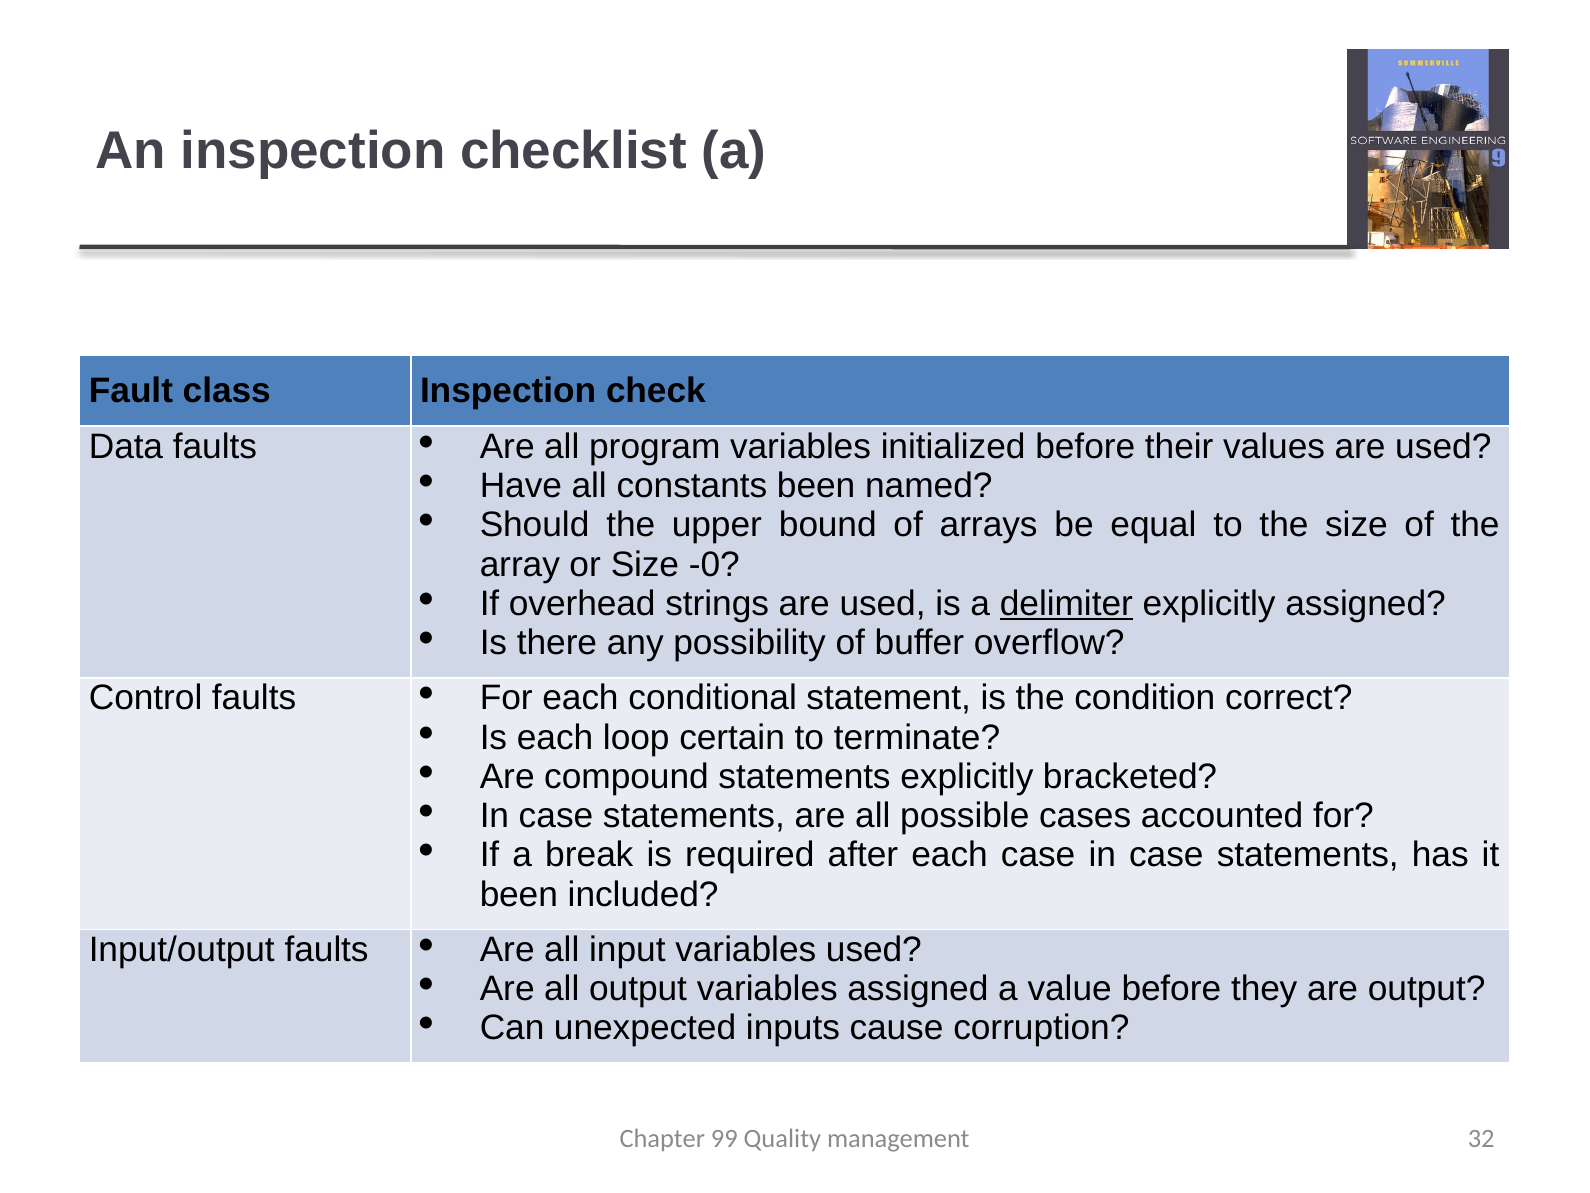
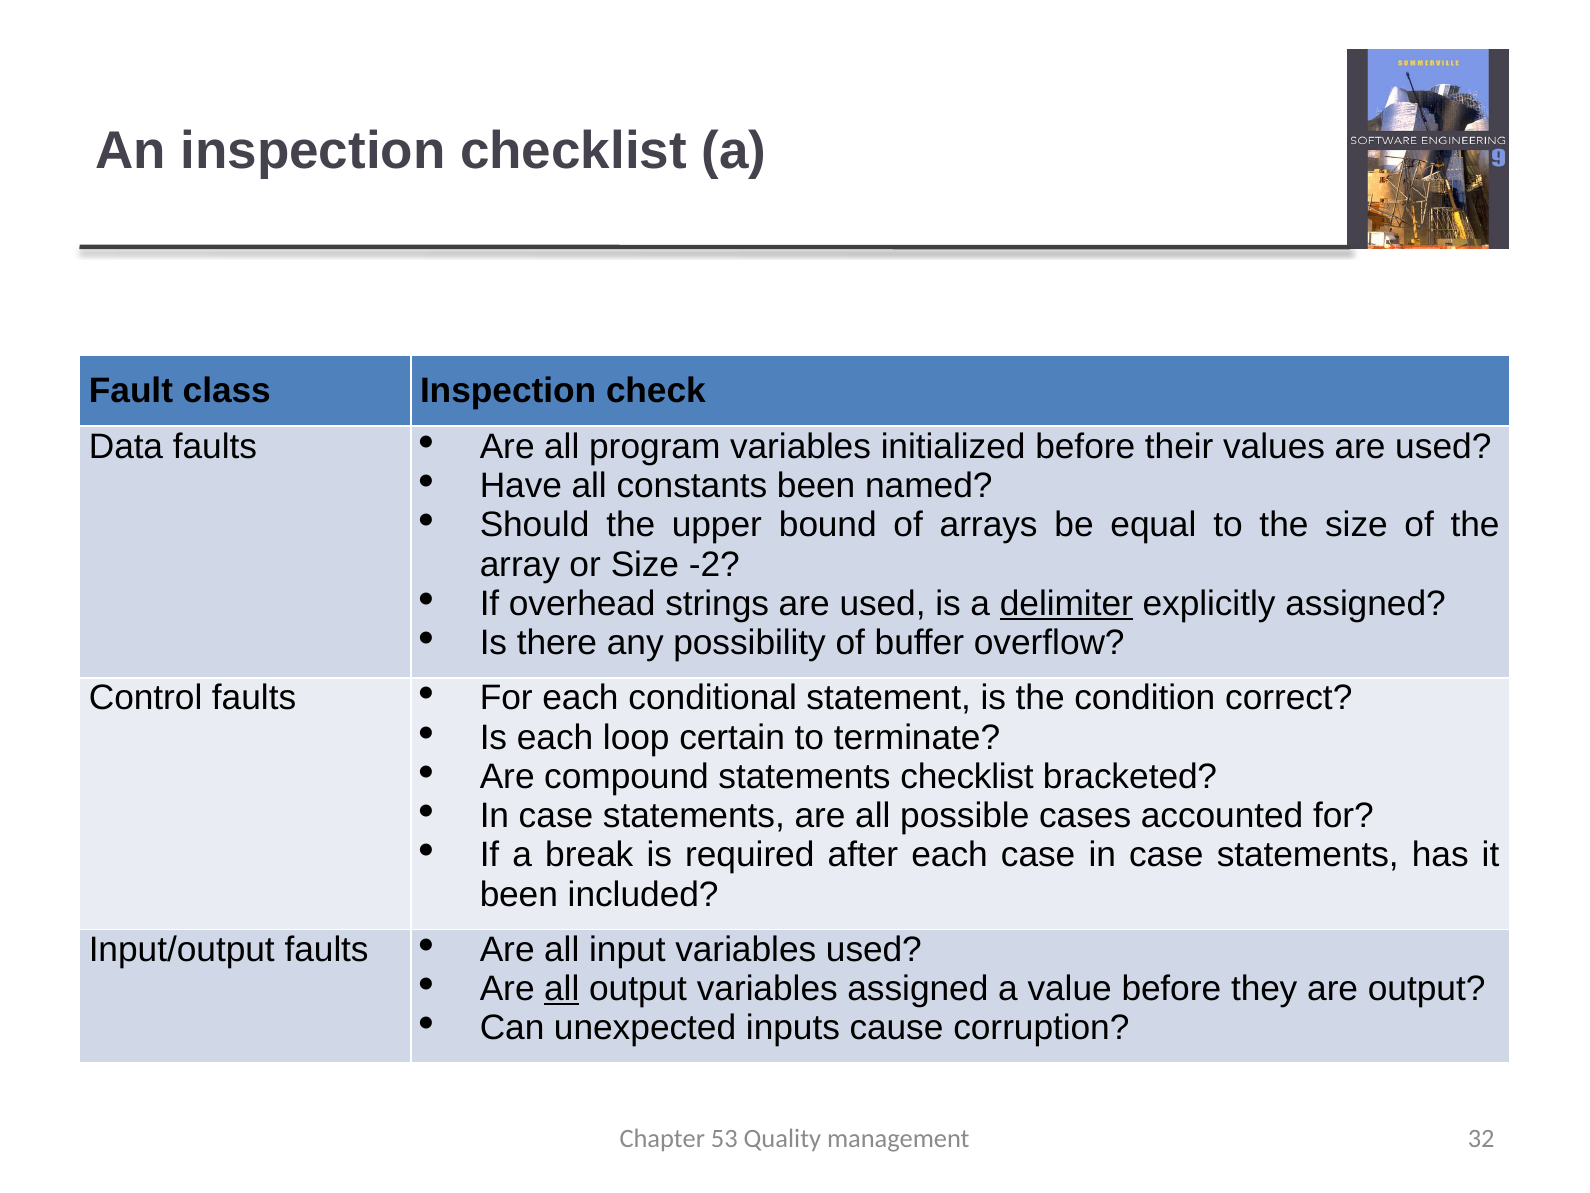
-0: -0 -> -2
statements explicitly: explicitly -> checklist
all at (562, 989) underline: none -> present
99: 99 -> 53
